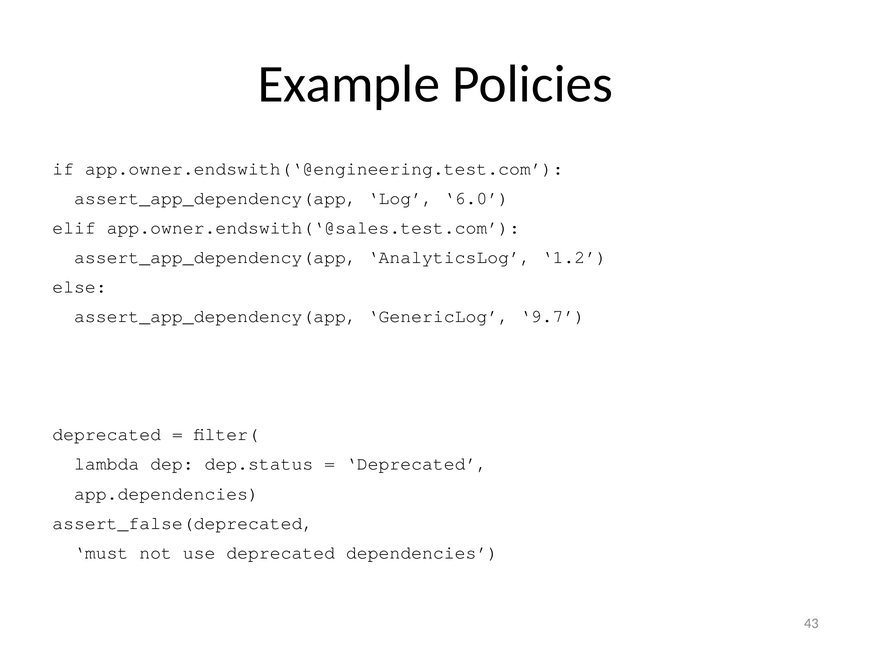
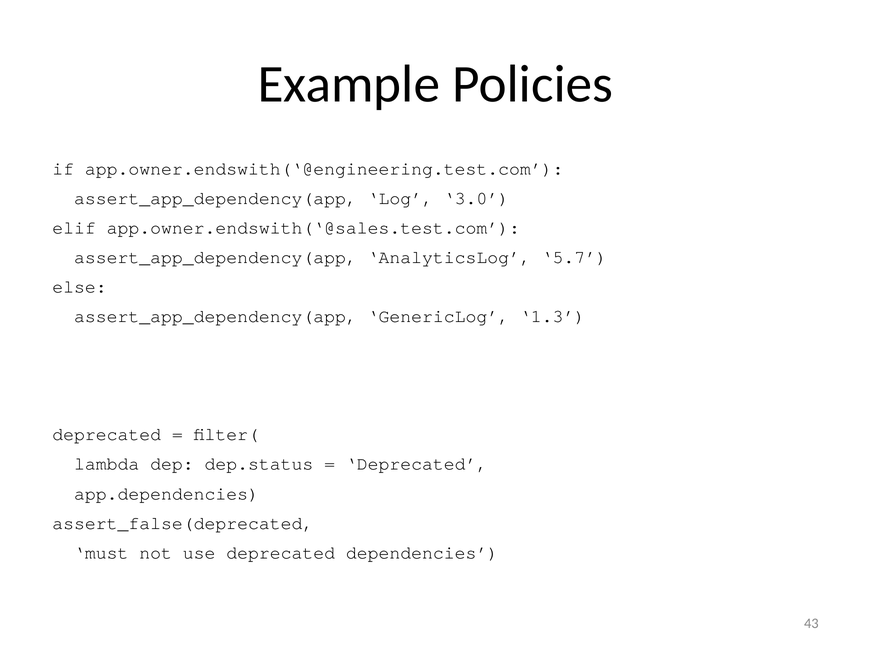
6.0: 6.0 -> 3.0
1.2: 1.2 -> 5.7
9.7: 9.7 -> 1.3
